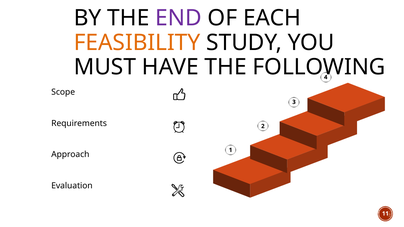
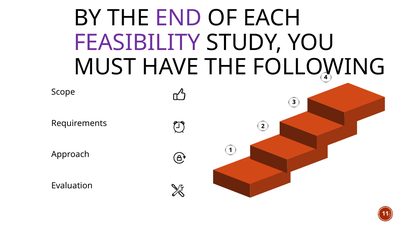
FEASIBILITY colour: orange -> purple
